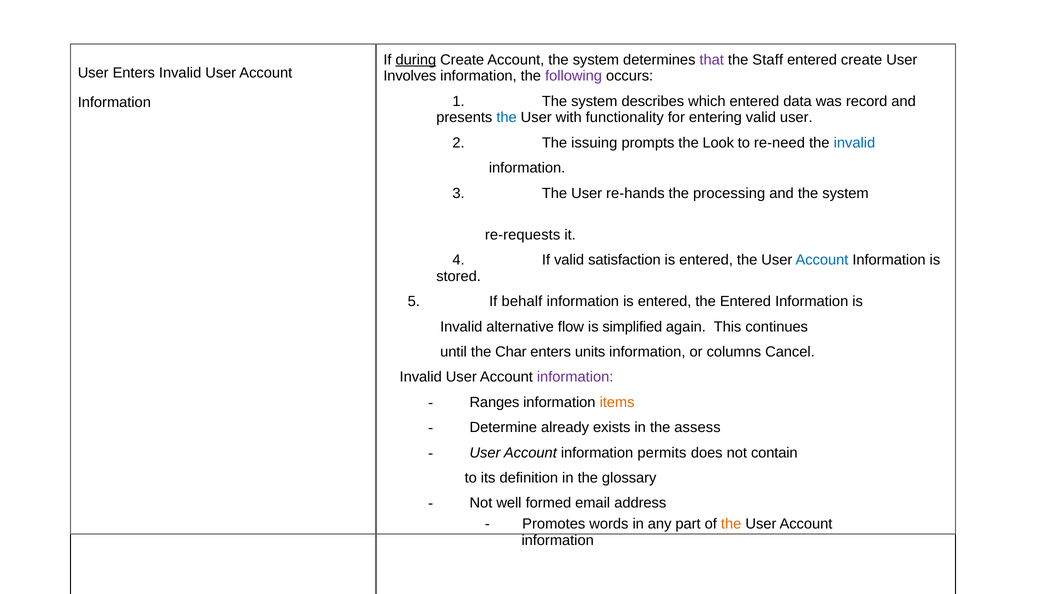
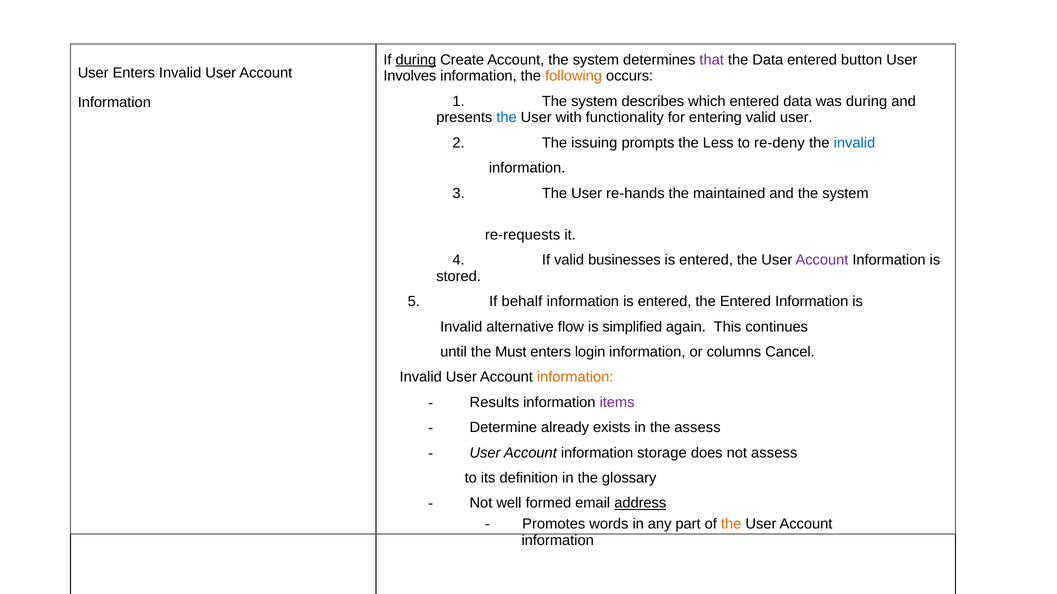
the Staff: Staff -> Data
entered create: create -> button
following colour: purple -> orange
was record: record -> during
Look: Look -> Less
re-need: re-need -> re-deny
processing: processing -> maintained
satisfaction: satisfaction -> businesses
Account at (822, 260) colour: blue -> purple
Char: Char -> Must
units: units -> login
information at (575, 378) colour: purple -> orange
Ranges: Ranges -> Results
items colour: orange -> purple
permits: permits -> storage
not contain: contain -> assess
address underline: none -> present
